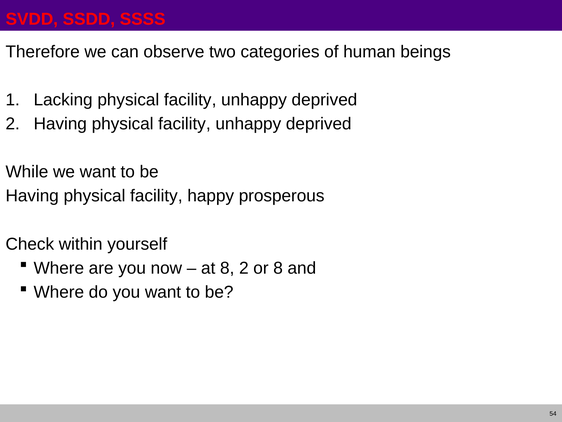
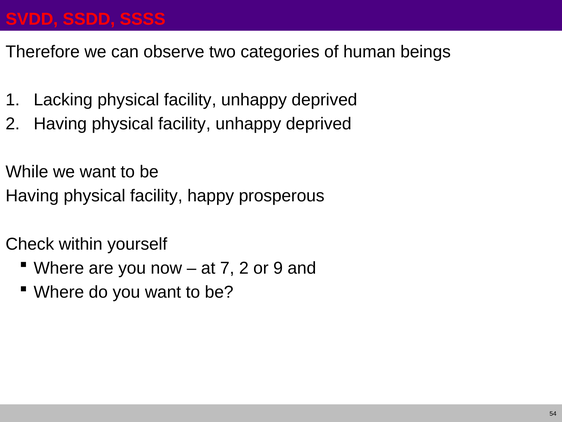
at 8: 8 -> 7
or 8: 8 -> 9
